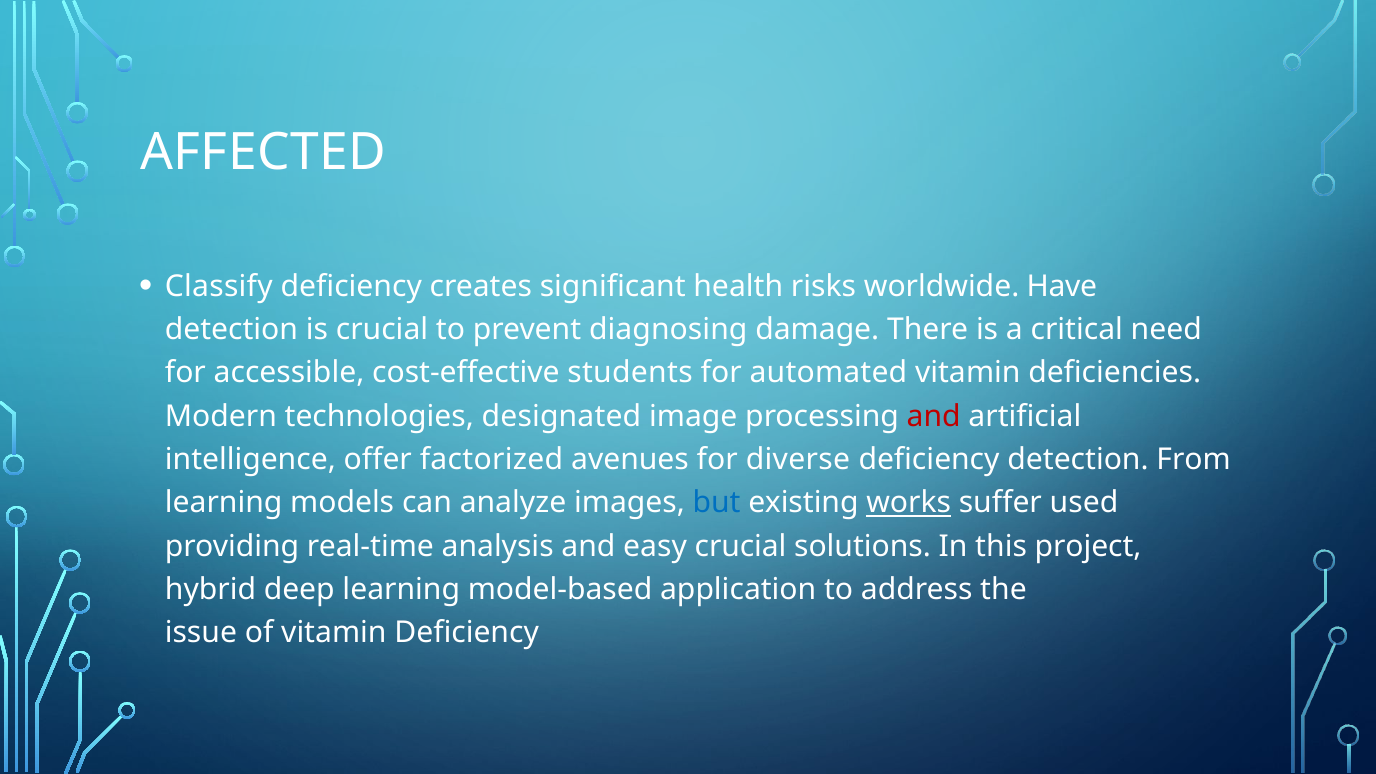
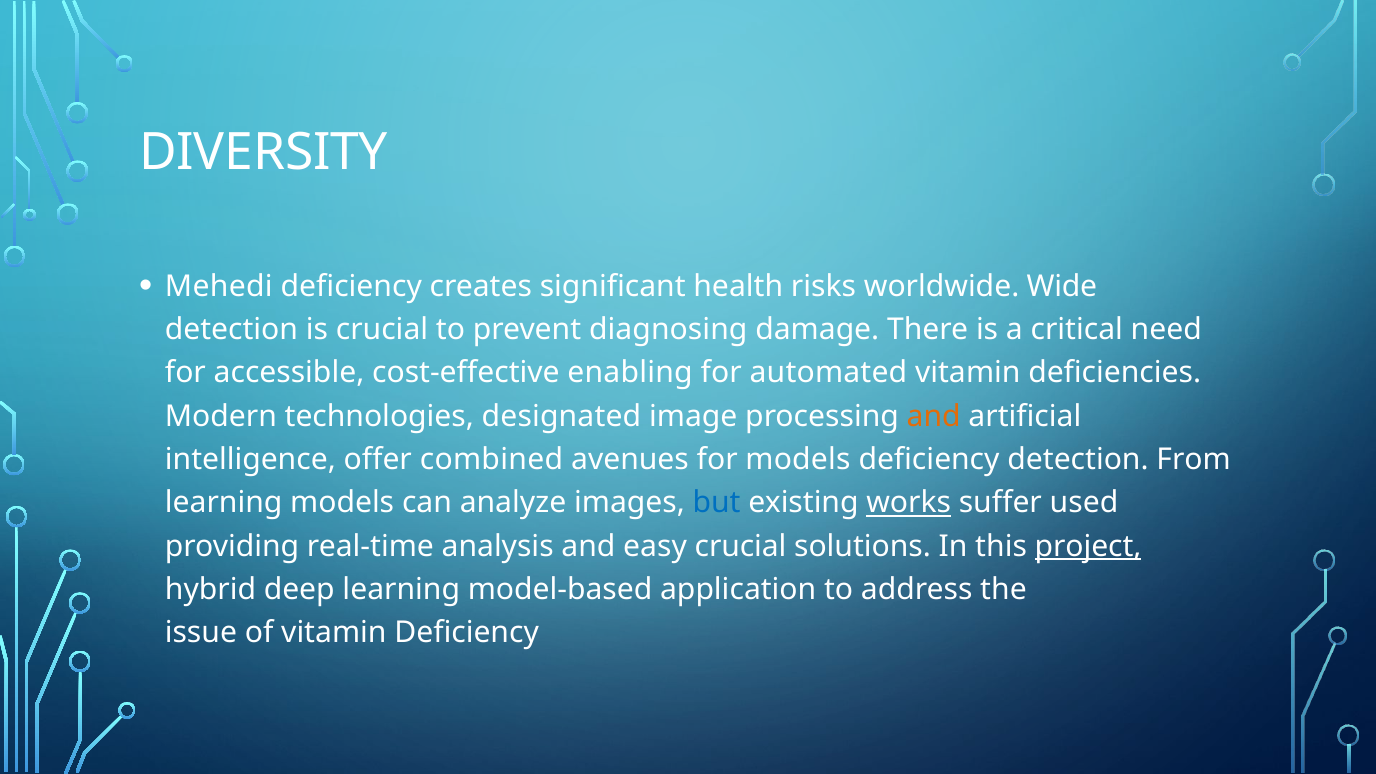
AFFECTED: AFFECTED -> DIVERSITY
Classify: Classify -> Mehedi
Have: Have -> Wide
students: students -> enabling
and at (934, 416) colour: red -> orange
factorized: factorized -> combined
for diverse: diverse -> models
project underline: none -> present
